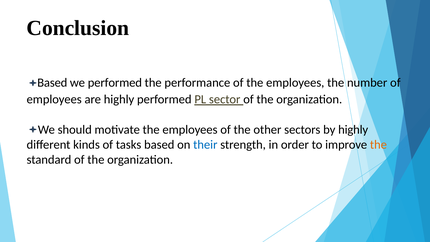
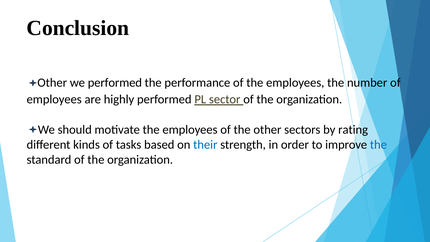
Based at (52, 83): Based -> Other
by highly: highly -> rating
the at (378, 145) colour: orange -> blue
